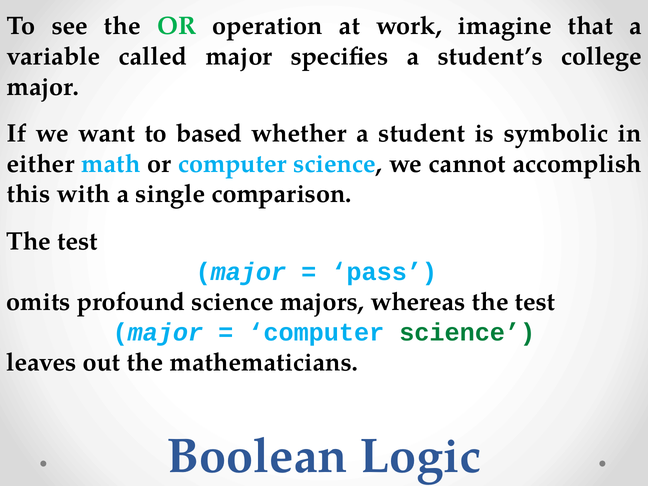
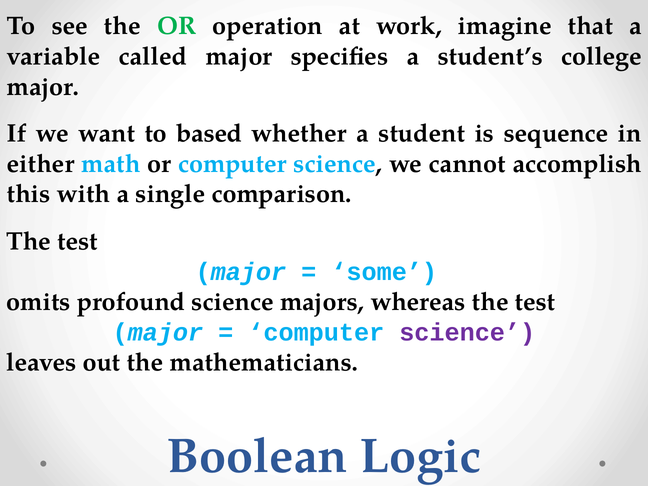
symbolic: symbolic -> sequence
pass: pass -> some
science at (467, 332) colour: green -> purple
